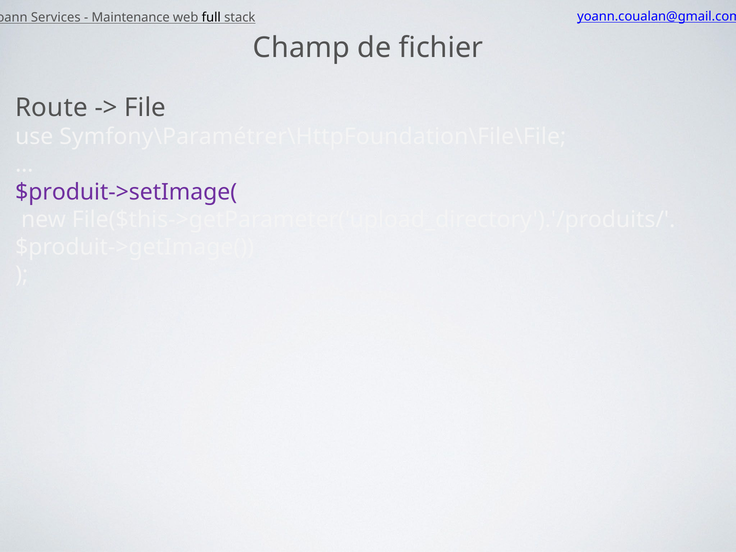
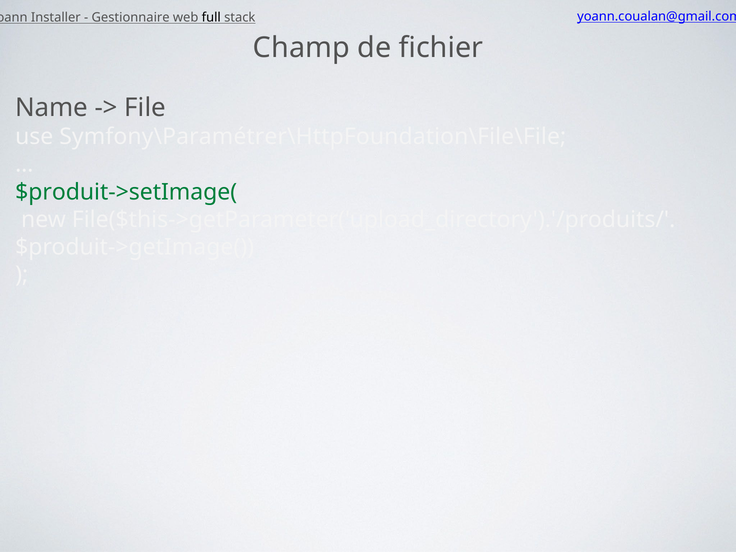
Services: Services -> Installer
Maintenance: Maintenance -> Gestionnaire
Route: Route -> Name
$produit->setImage( colour: purple -> green
